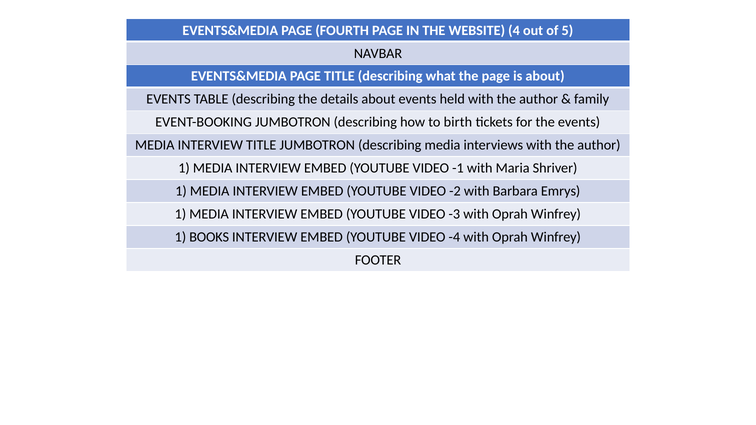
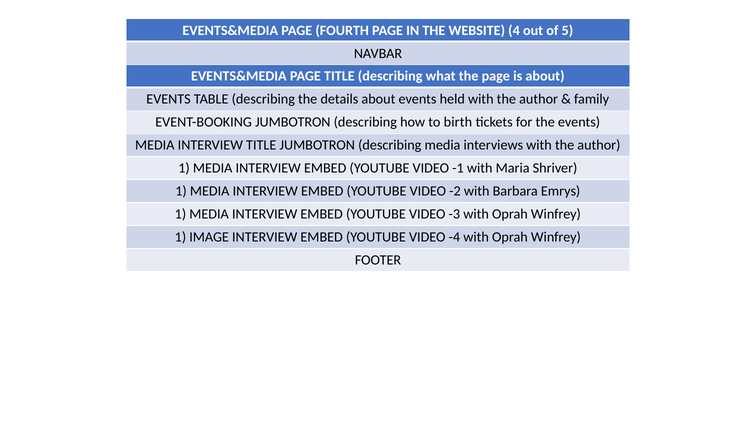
BOOKS: BOOKS -> IMAGE
